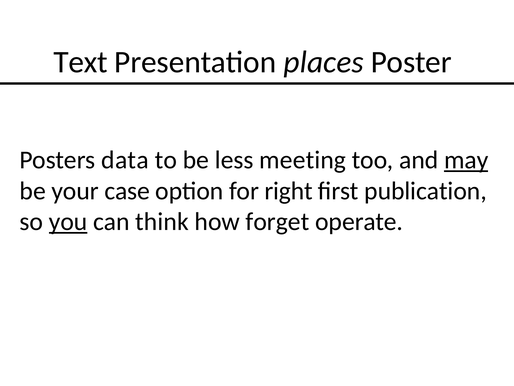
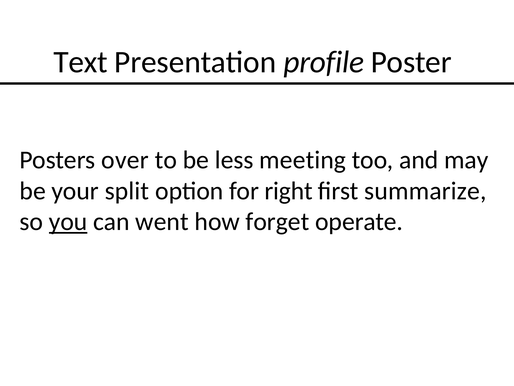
places: places -> profile
data: data -> over
may underline: present -> none
case: case -> split
publication: publication -> summarize
think: think -> went
